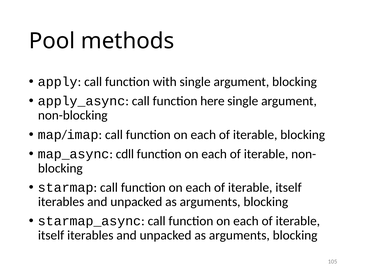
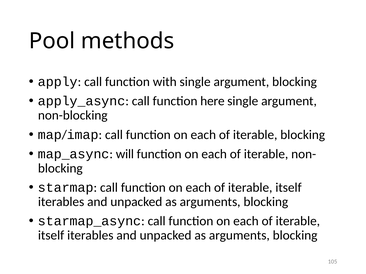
cdll: cdll -> will
